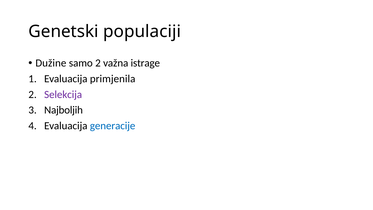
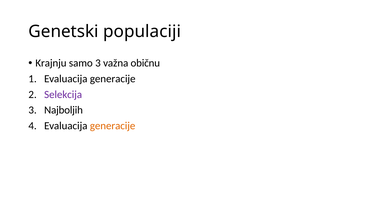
Dužine: Dužine -> Krajnju
samo 2: 2 -> 3
istrage: istrage -> običnu
primjenila at (113, 79): primjenila -> generacije
generacije at (113, 126) colour: blue -> orange
